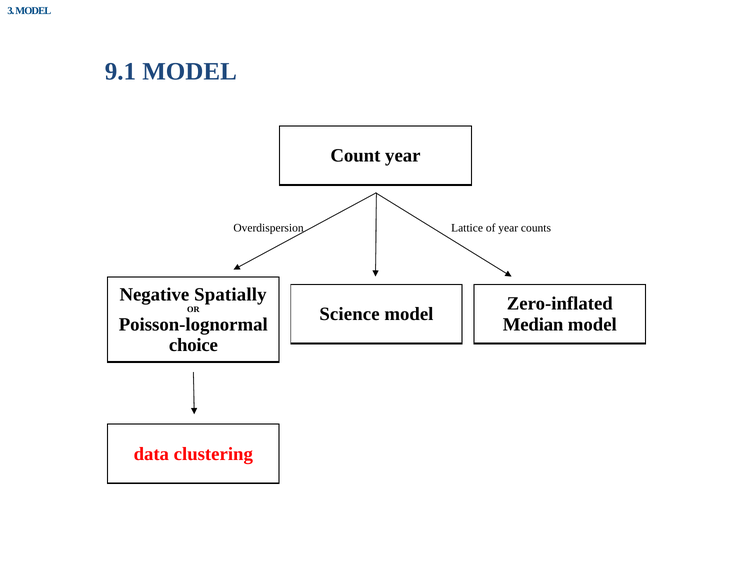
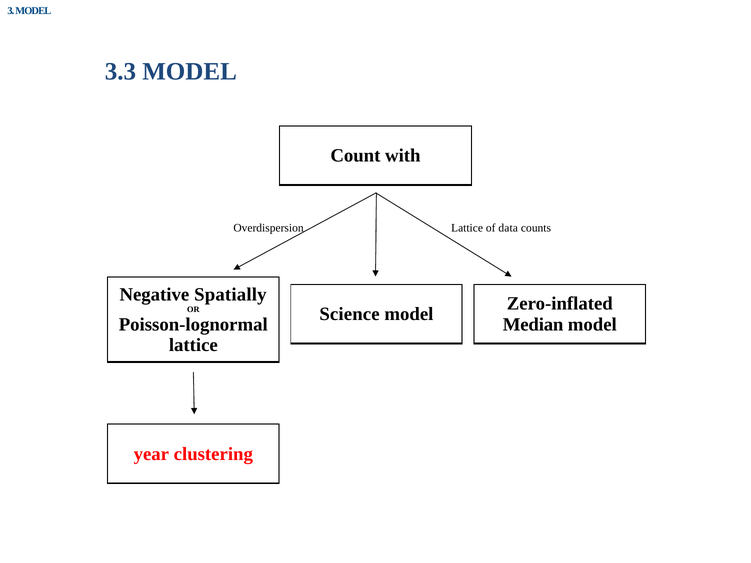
9.1: 9.1 -> 3.3
Count year: year -> with
of year: year -> data
choice at (193, 345): choice -> lattice
data: data -> year
